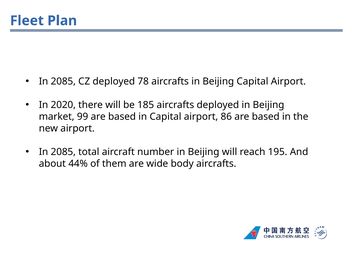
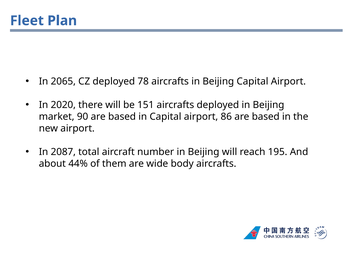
2085 at (63, 82): 2085 -> 2065
185: 185 -> 151
99: 99 -> 90
2085 at (63, 152): 2085 -> 2087
